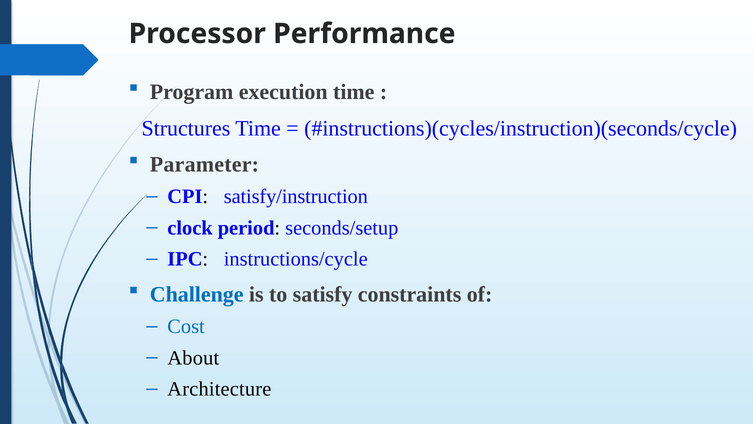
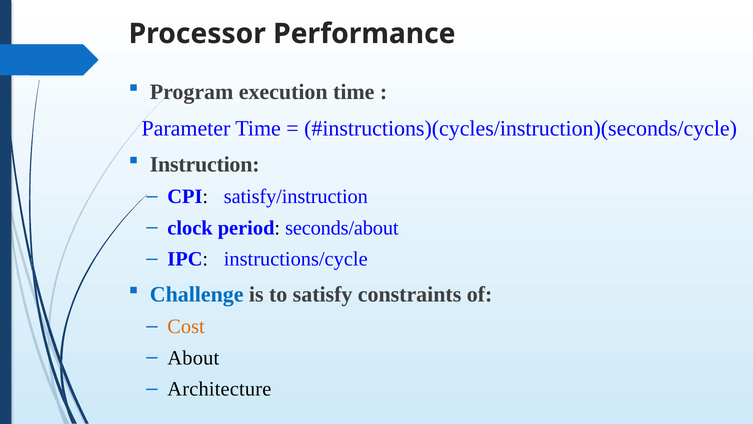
Structures: Structures -> Parameter
Parameter: Parameter -> Instruction
seconds/setup: seconds/setup -> seconds/about
Cost colour: blue -> orange
